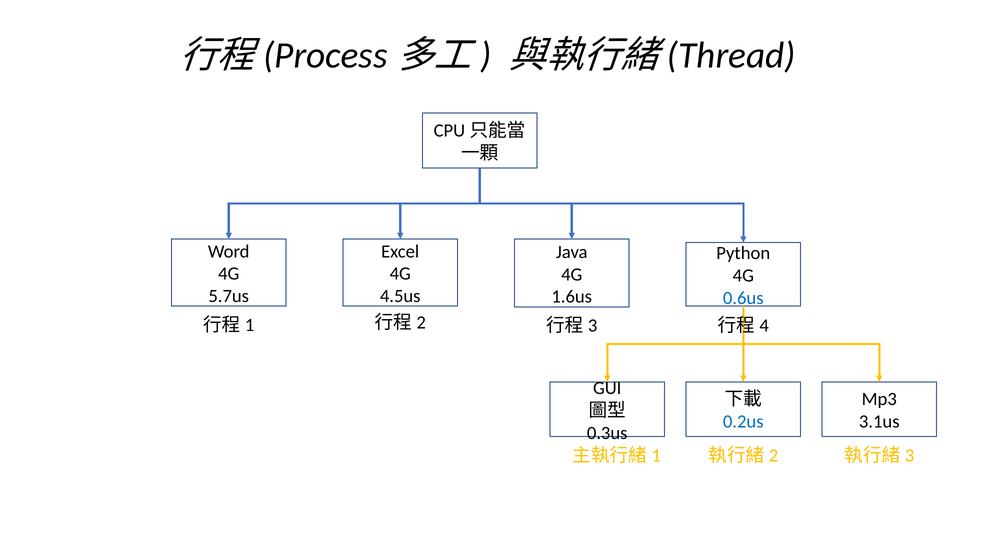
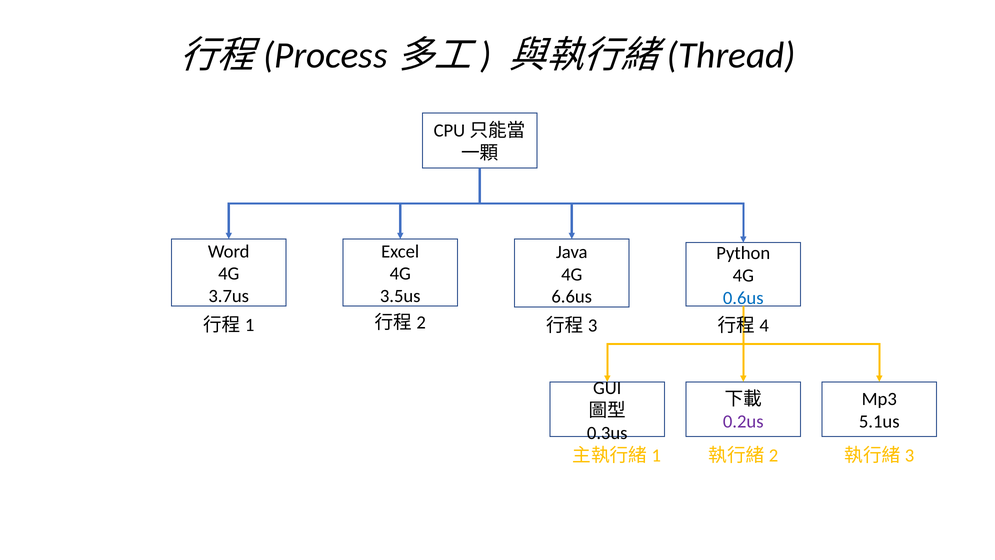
5.7us: 5.7us -> 3.7us
4.5us: 4.5us -> 3.5us
1.6us: 1.6us -> 6.6us
0.2us colour: blue -> purple
3.1us: 3.1us -> 5.1us
